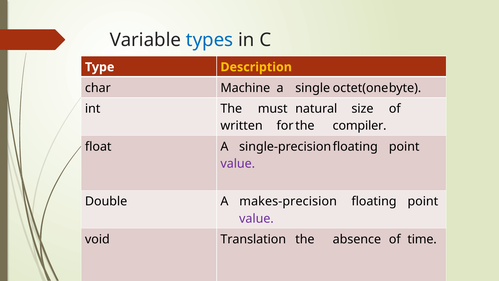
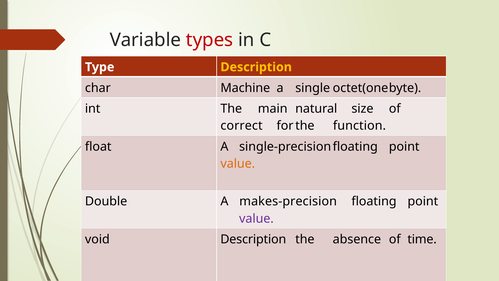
types colour: blue -> red
must: must -> main
written: written -> correct
compiler: compiler -> function
value at (238, 163) colour: purple -> orange
void Translation: Translation -> Description
